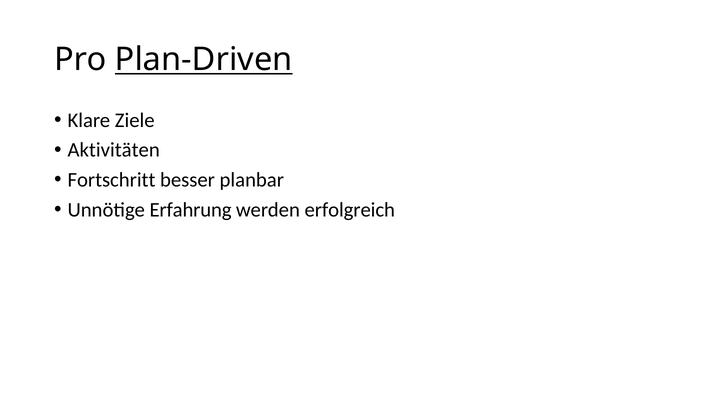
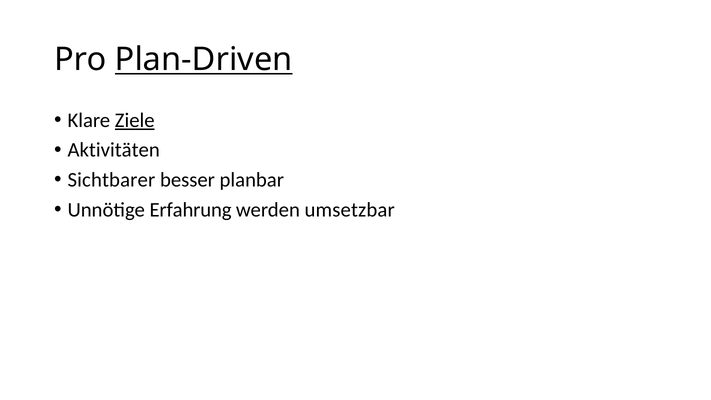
Ziele underline: none -> present
Fortschritt: Fortschritt -> Sichtbarer
erfolgreich: erfolgreich -> umsetzbar
